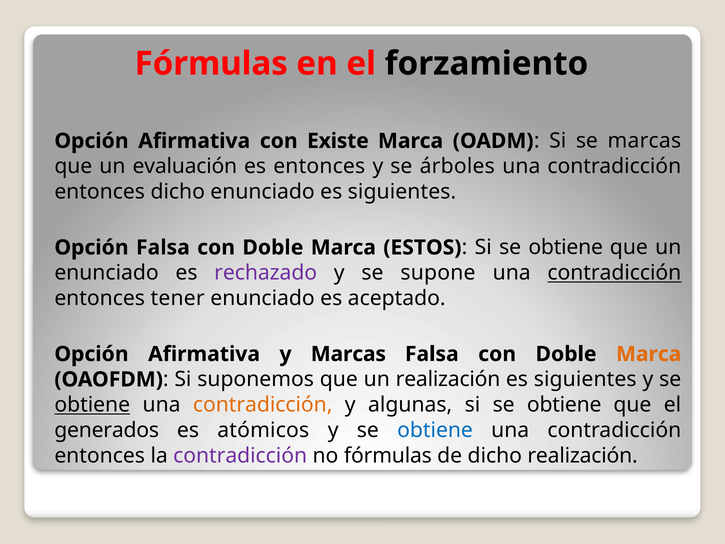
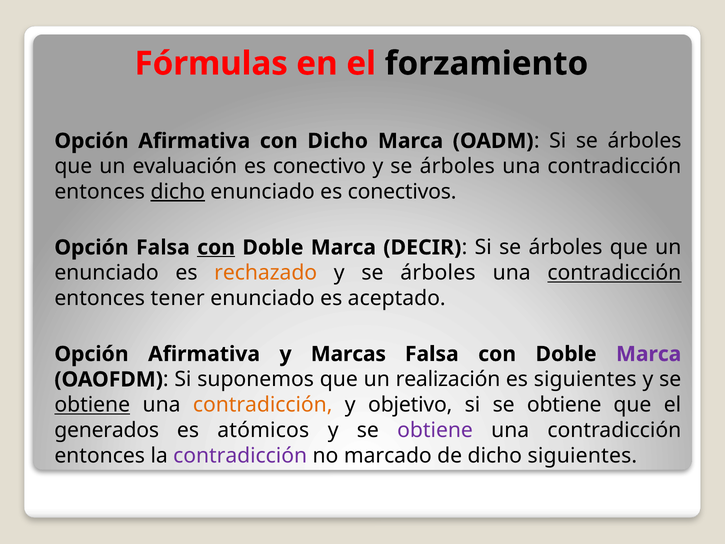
con Existe: Existe -> Dicho
marcas at (644, 141): marcas -> árboles
es entonces: entonces -> conectivo
dicho at (178, 192) underline: none -> present
enunciado es siguientes: siguientes -> conectivos
con at (216, 247) underline: none -> present
ESTOS: ESTOS -> DECIR
obtiene at (566, 247): obtiene -> árboles
rechazado colour: purple -> orange
supone at (438, 273): supone -> árboles
Marca at (649, 354) colour: orange -> purple
algunas: algunas -> objetivo
obtiene at (435, 430) colour: blue -> purple
no fórmulas: fórmulas -> marcado
dicho realización: realización -> siguientes
